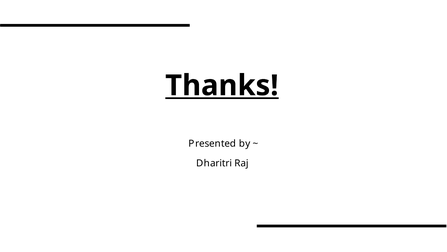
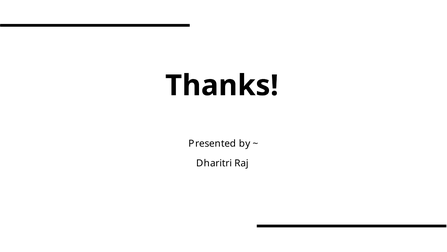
Thanks underline: present -> none
